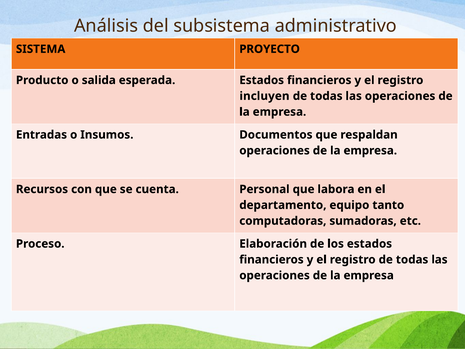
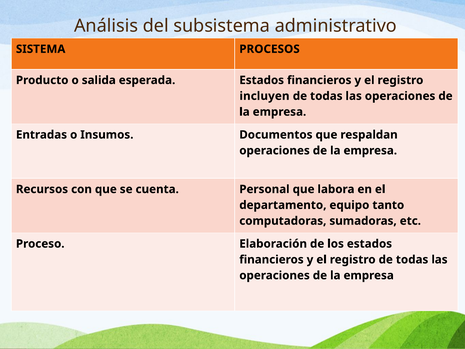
PROYECTO: PROYECTO -> PROCESOS
